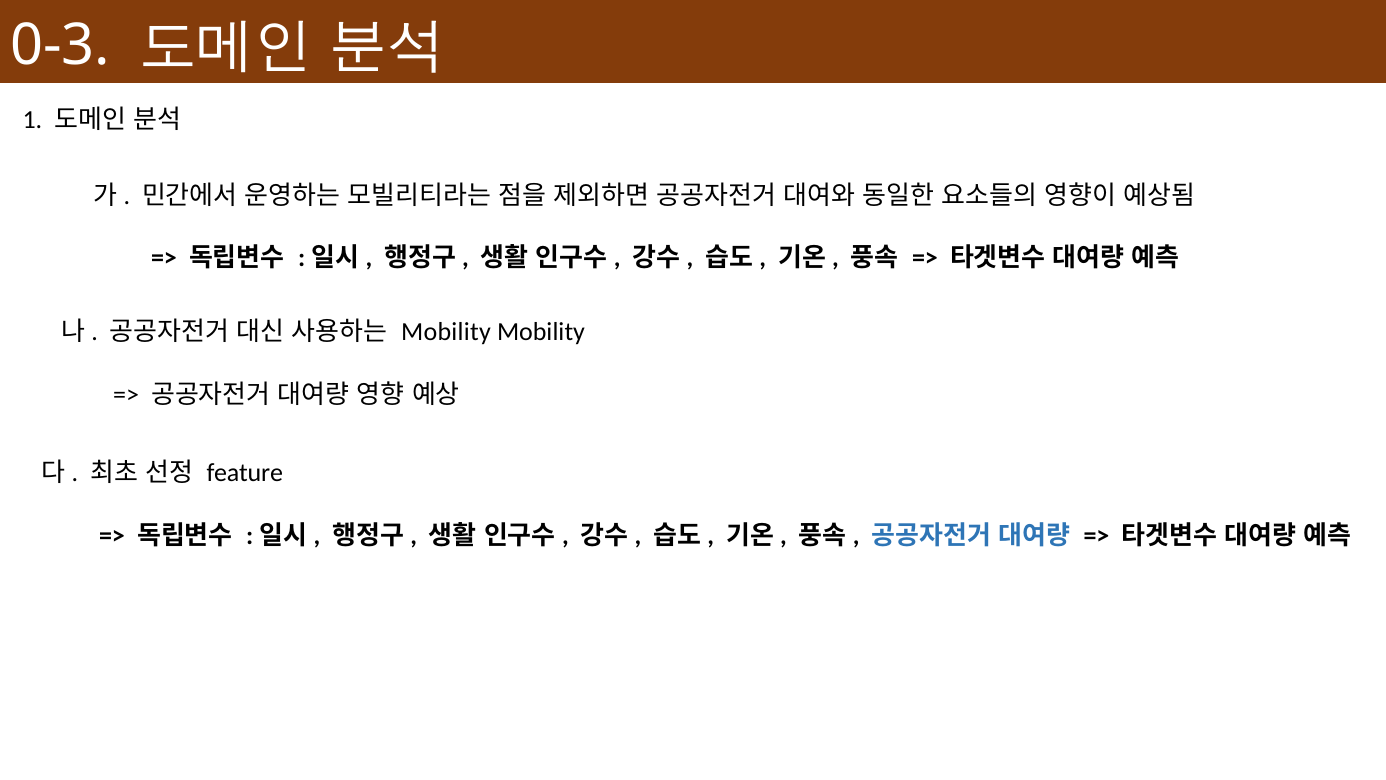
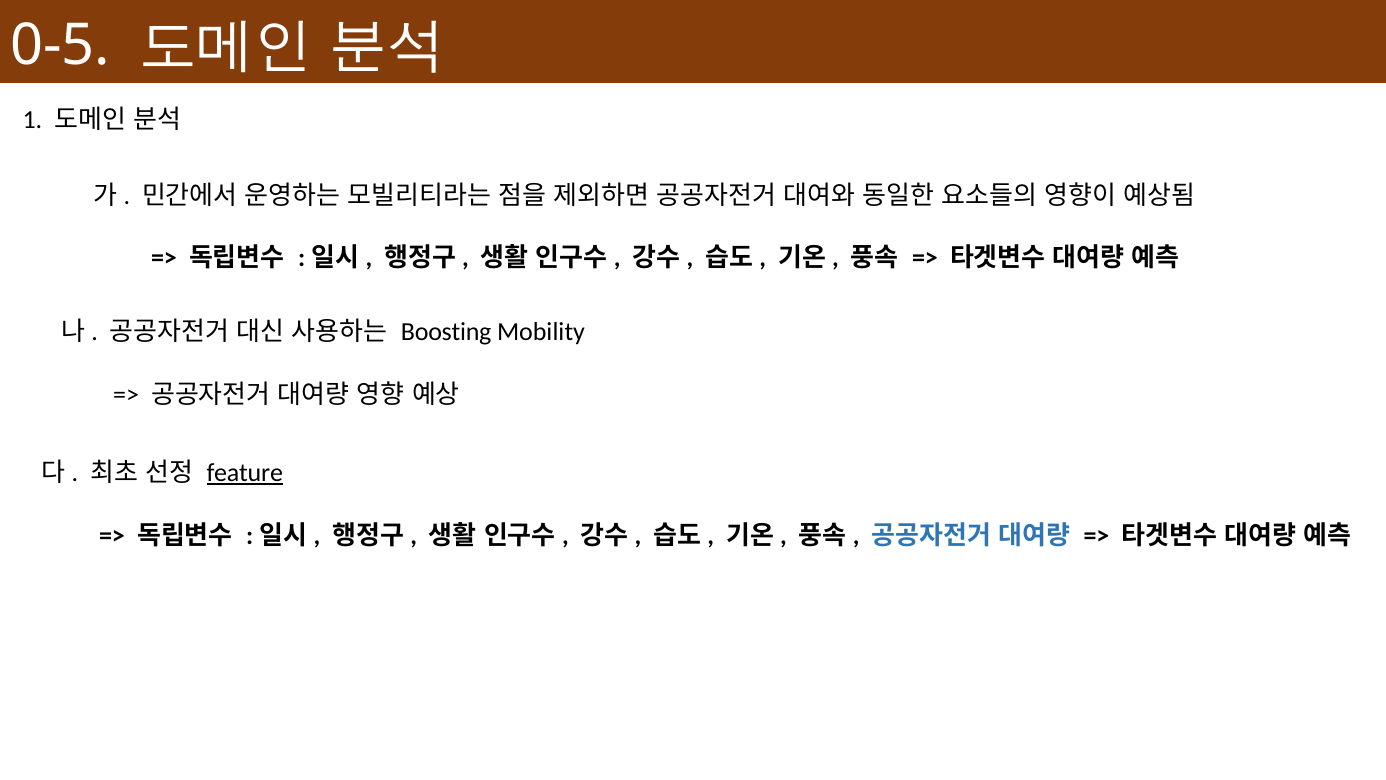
0-3: 0-3 -> 0-5
Mobility at (446, 332): Mobility -> Boosting
feature underline: none -> present
